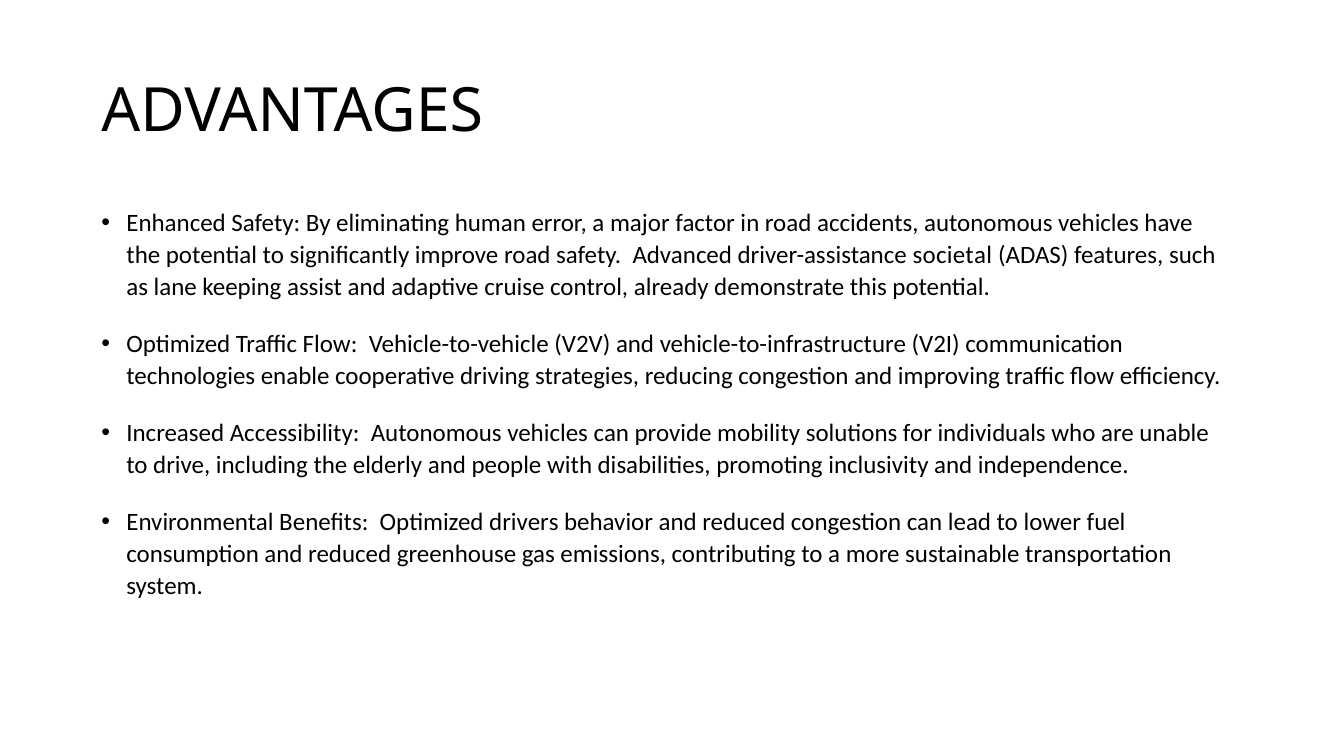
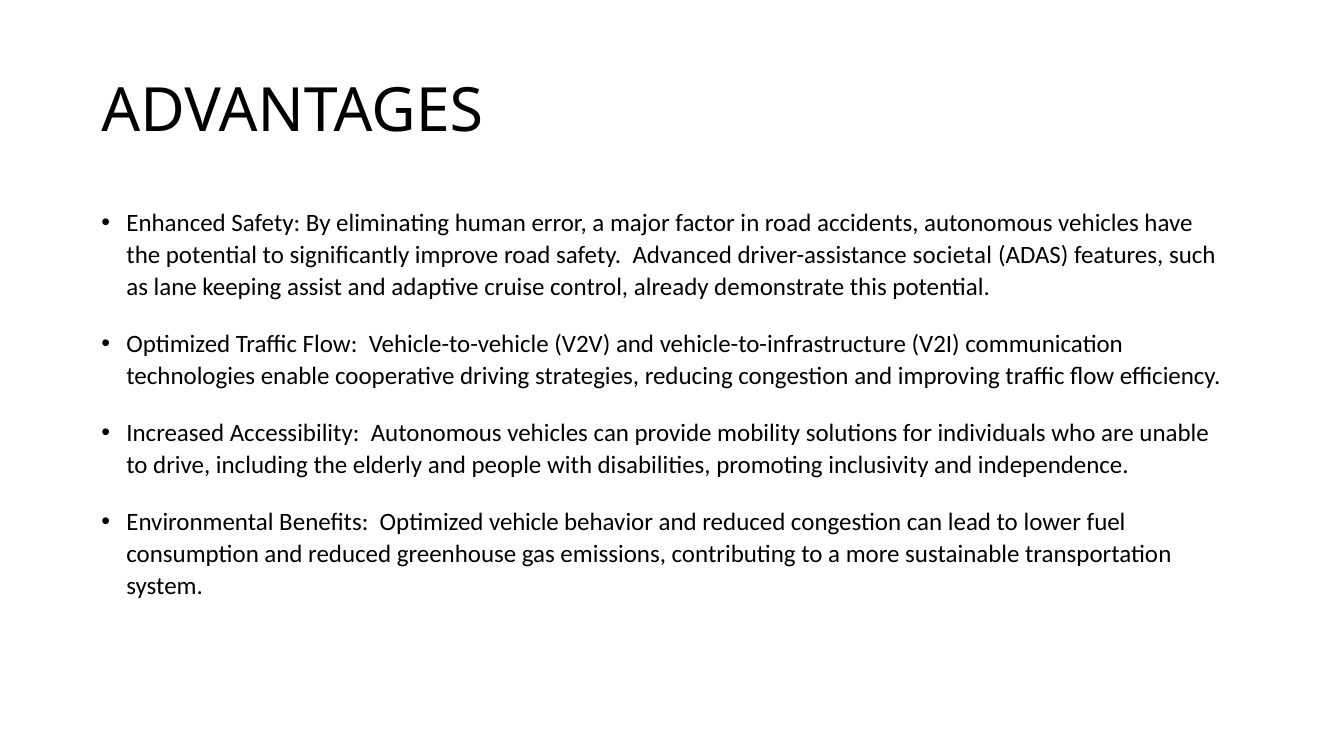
drivers: drivers -> vehicle
